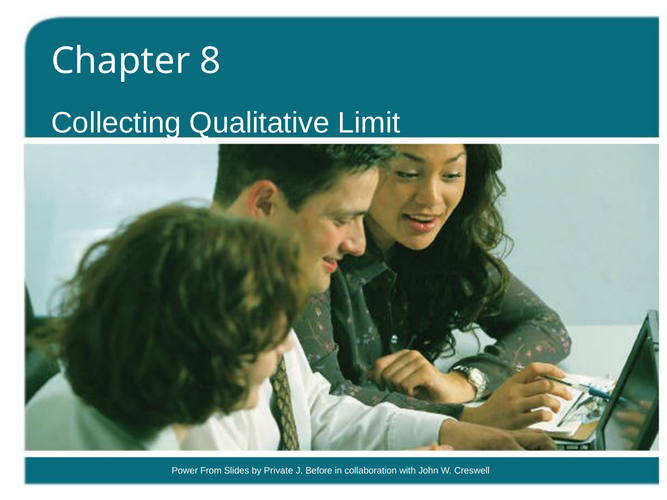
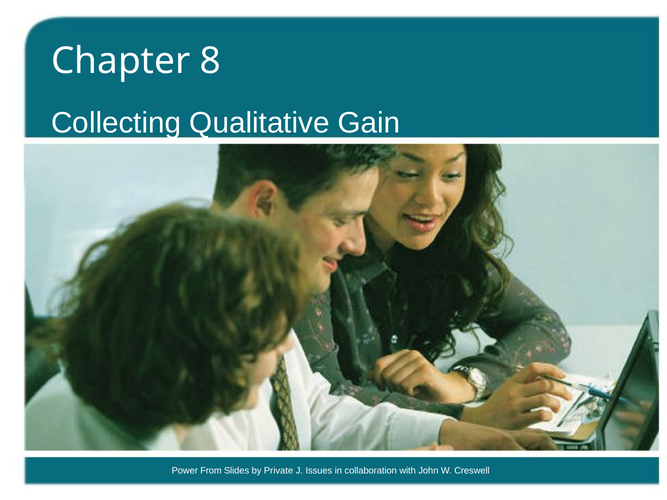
Limit: Limit -> Gain
Before: Before -> Issues
